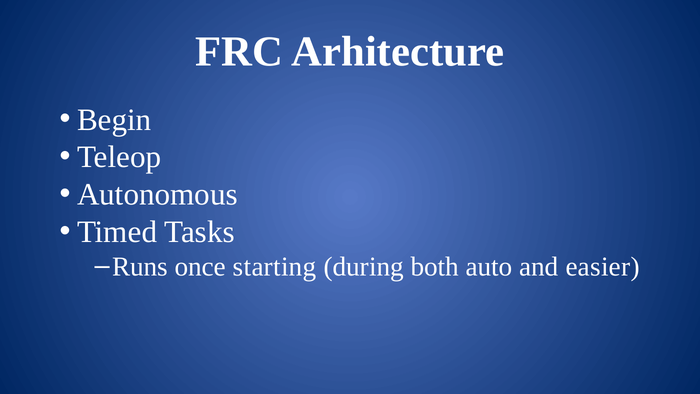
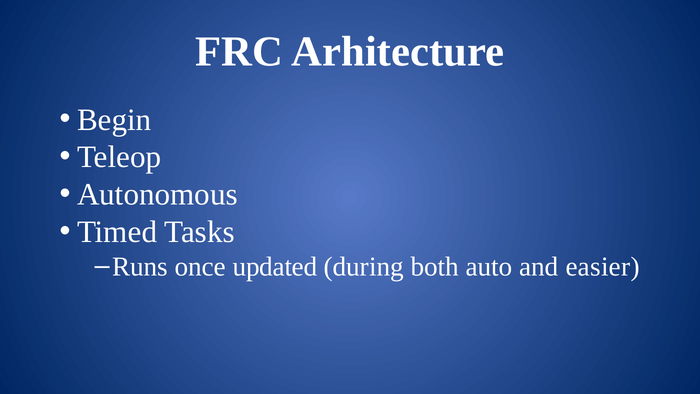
starting: starting -> updated
